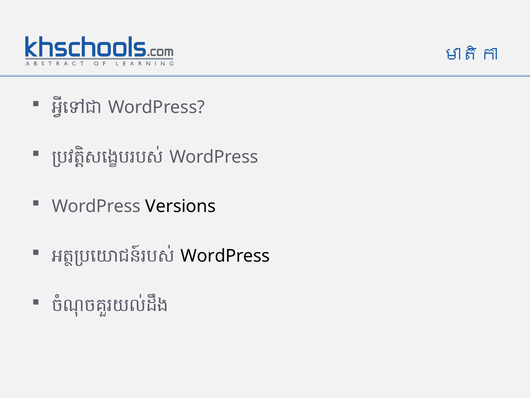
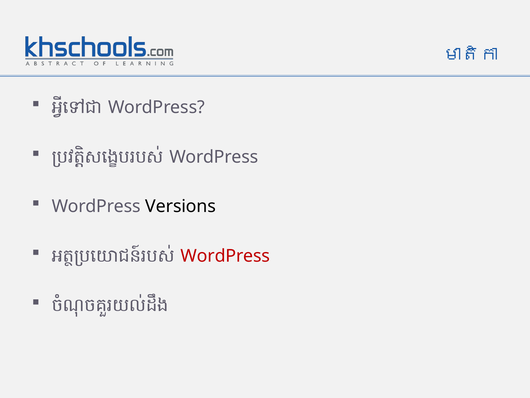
WordPress at (225, 256) colour: black -> red
